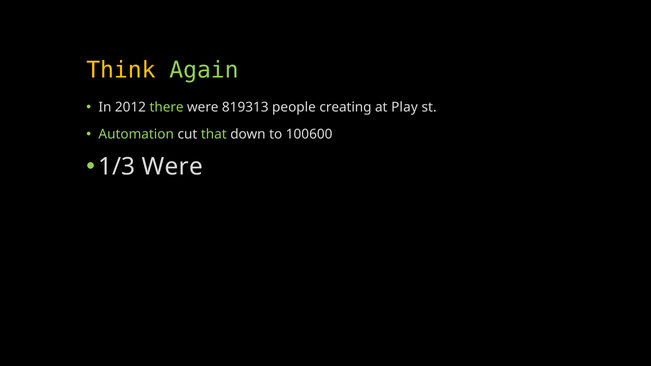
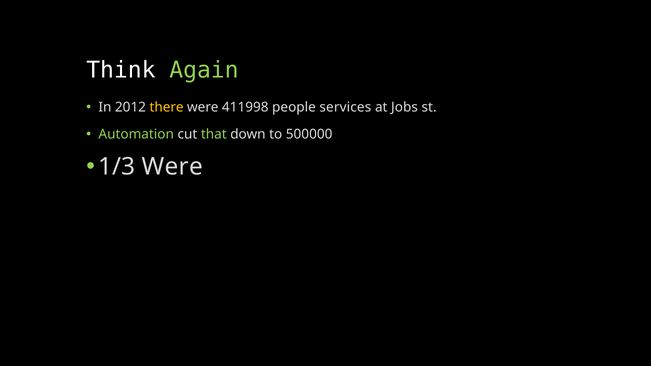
Think colour: yellow -> white
there colour: light green -> yellow
819313: 819313 -> 411998
creating: creating -> services
Play: Play -> Jobs
100600: 100600 -> 500000
